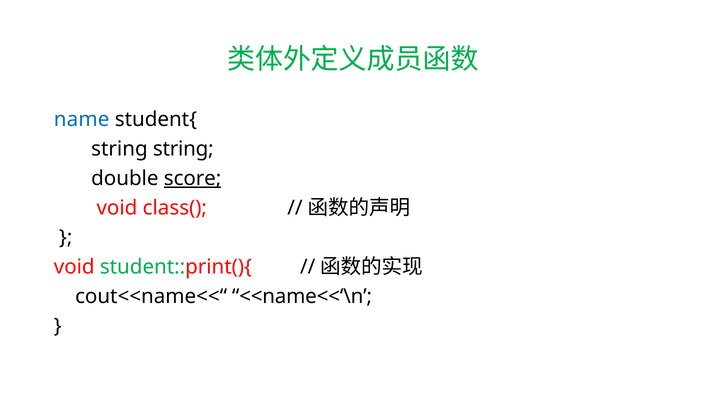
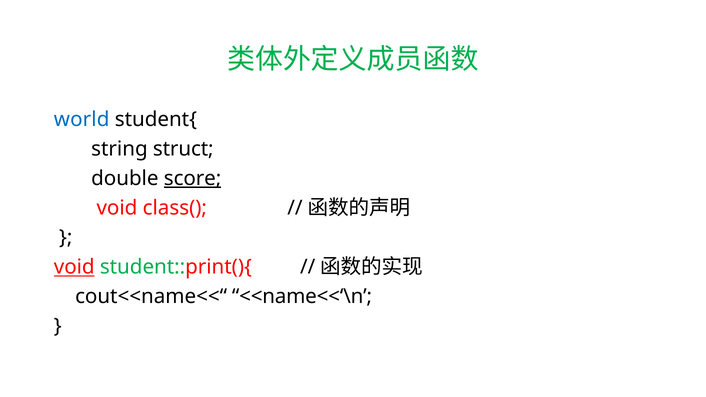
name: name -> world
string string: string -> struct
void at (74, 267) underline: none -> present
